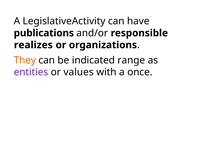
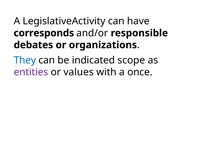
publications: publications -> corresponds
realizes: realizes -> debates
They colour: orange -> blue
range: range -> scope
